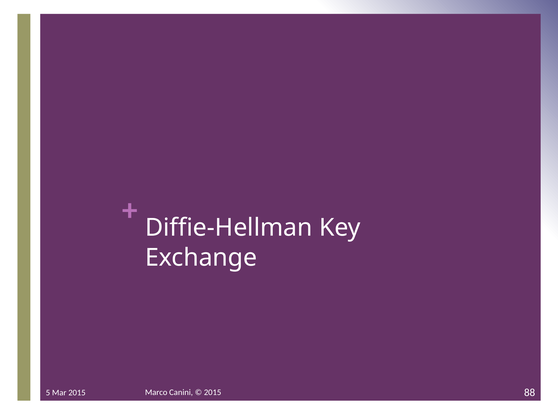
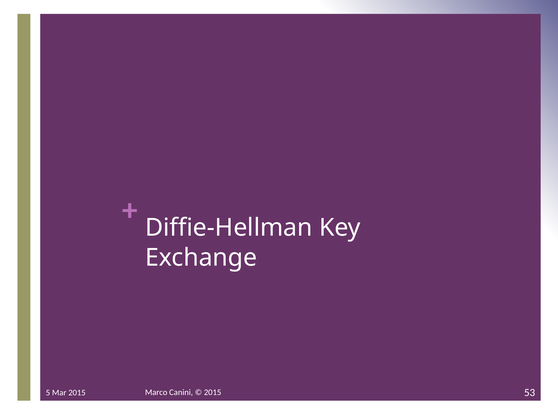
88: 88 -> 53
